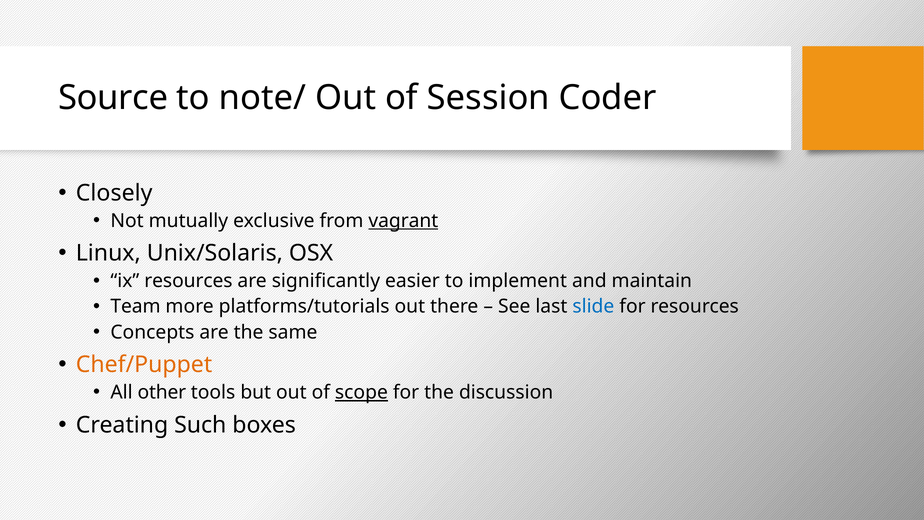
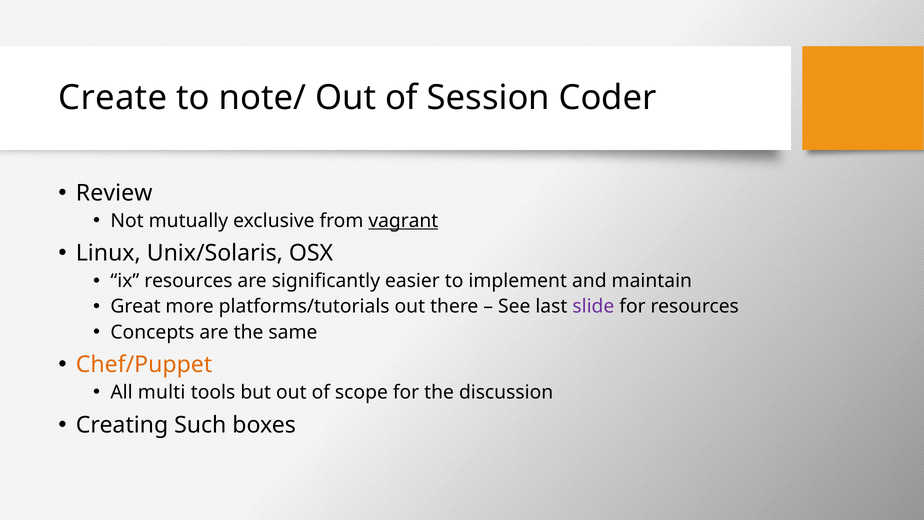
Source: Source -> Create
Closely: Closely -> Review
Team: Team -> Great
slide colour: blue -> purple
other: other -> multi
scope underline: present -> none
